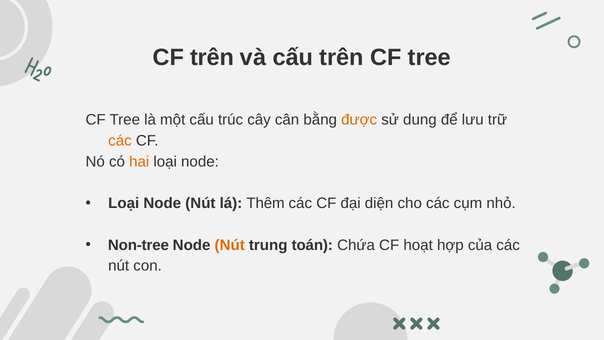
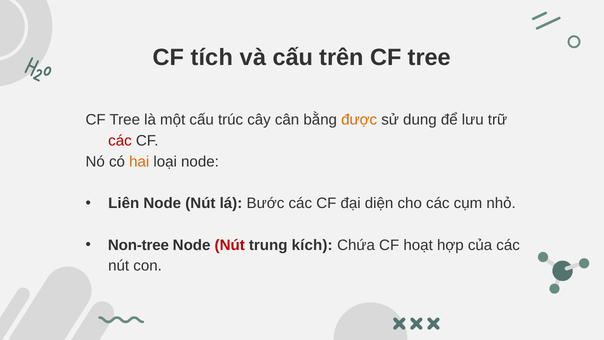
CF trên: trên -> tích
các at (120, 141) colour: orange -> red
Loại at (124, 203): Loại -> Liên
Thêm: Thêm -> Bước
Nút at (230, 245) colour: orange -> red
toán: toán -> kích
